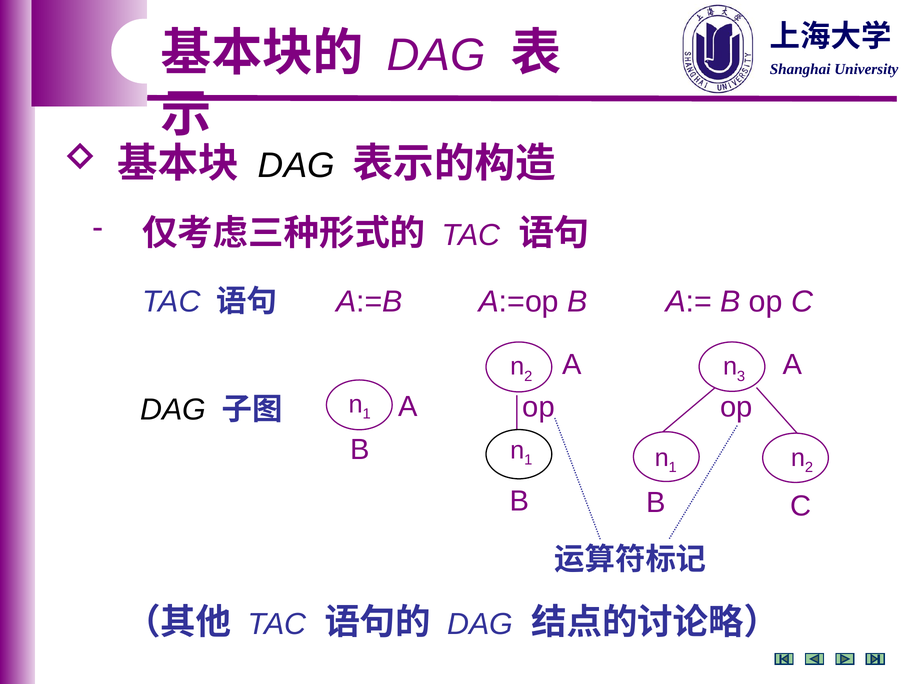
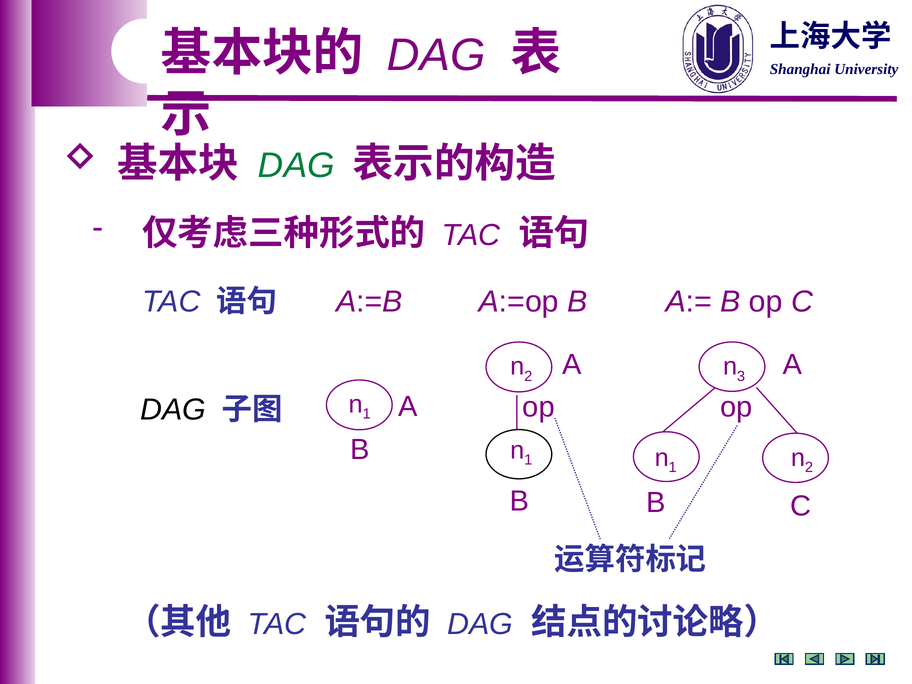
DAG at (296, 166) colour: black -> green
